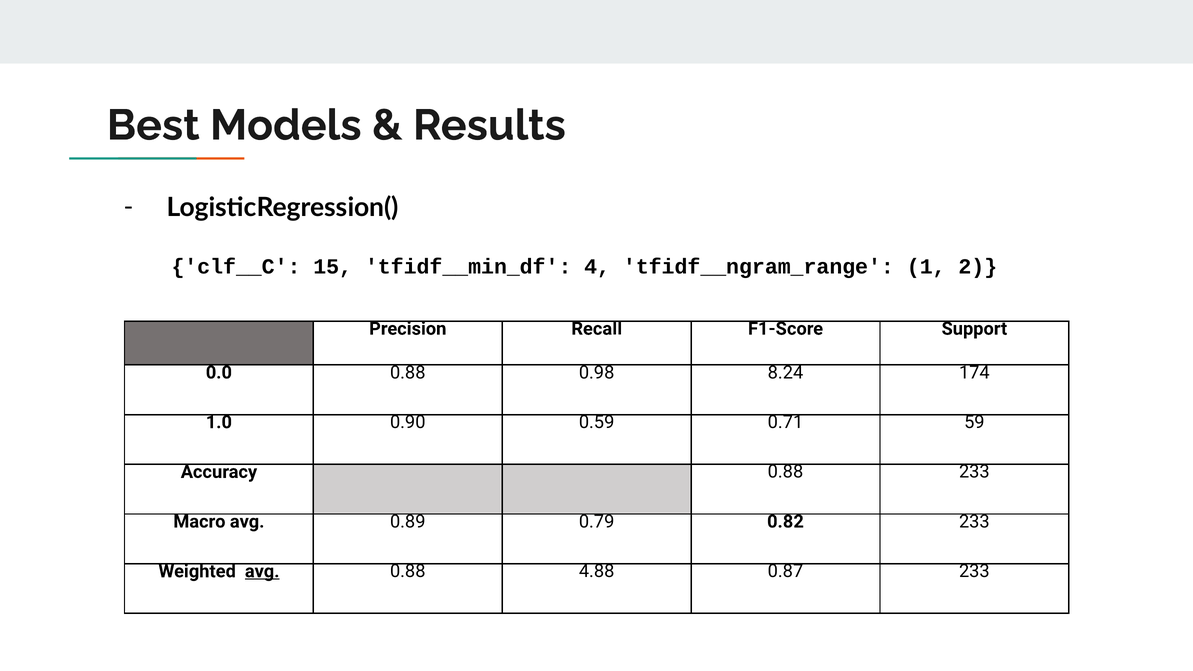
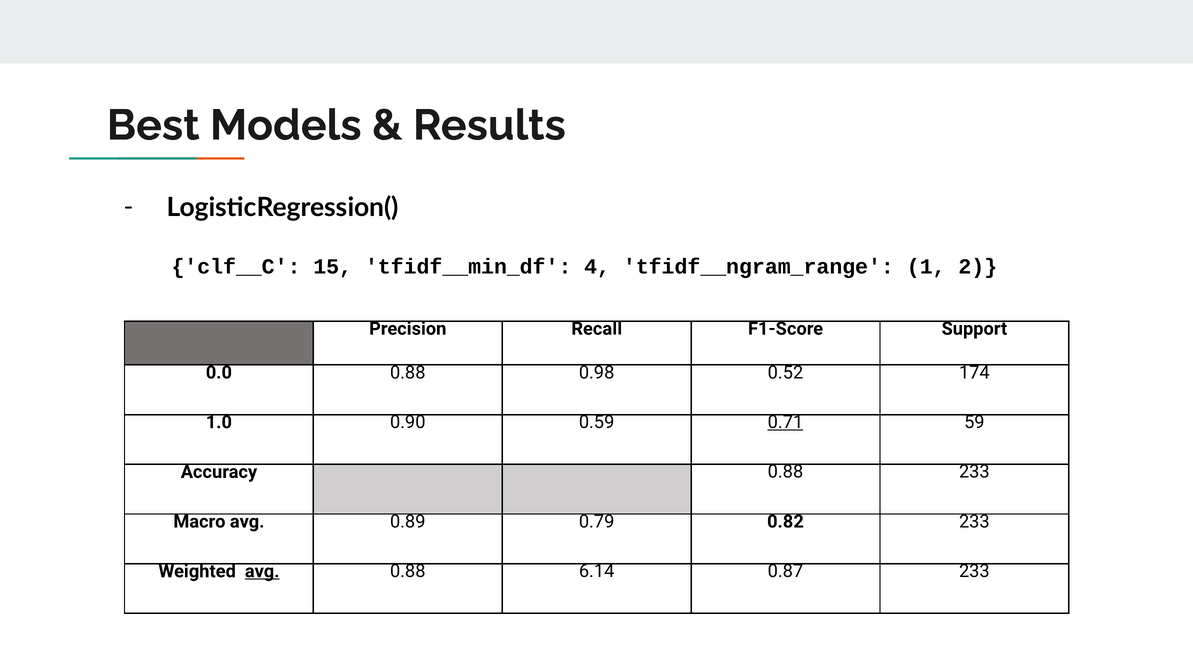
8.24: 8.24 -> 0.52
0.71 underline: none -> present
4.88: 4.88 -> 6.14
